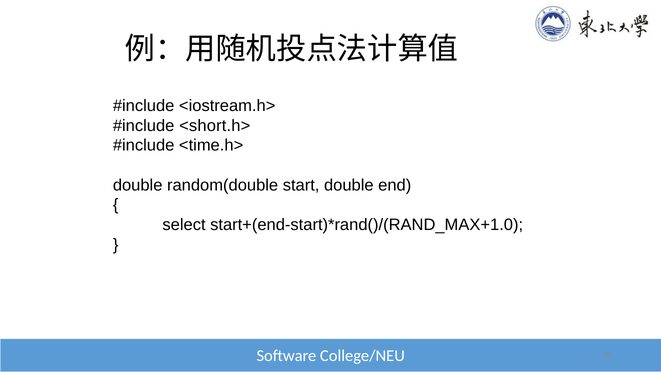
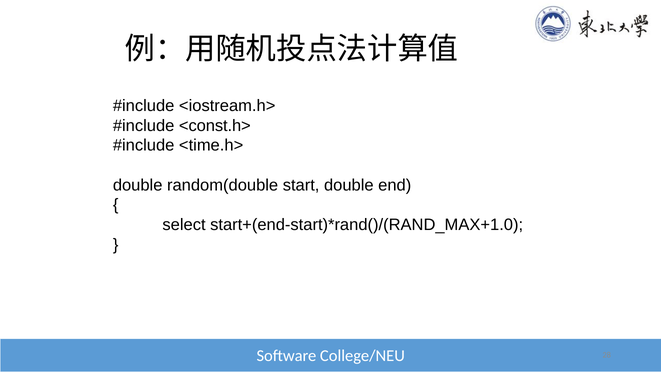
<short.h>: <short.h> -> <const.h>
